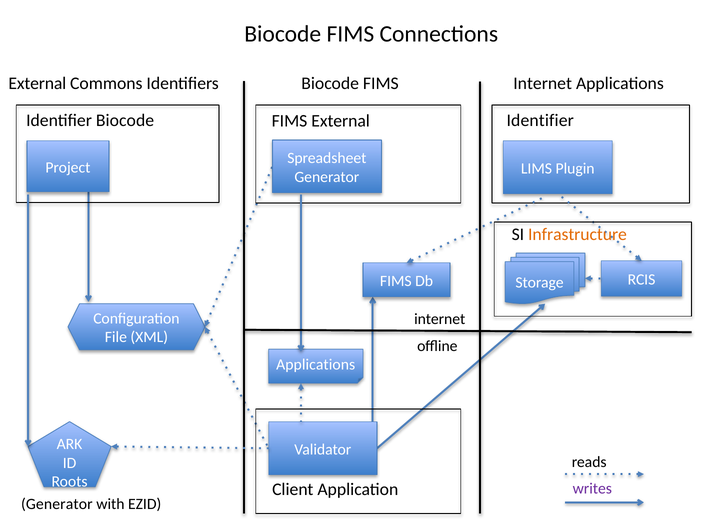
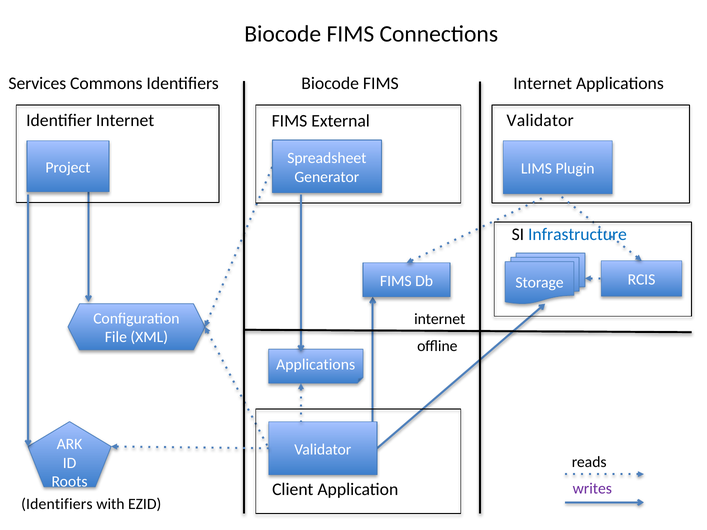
External at (37, 84): External -> Services
Identifier Biocode: Biocode -> Internet
Identifier at (540, 120): Identifier -> Validator
Infrastructure colour: orange -> blue
Generator at (57, 504): Generator -> Identifiers
